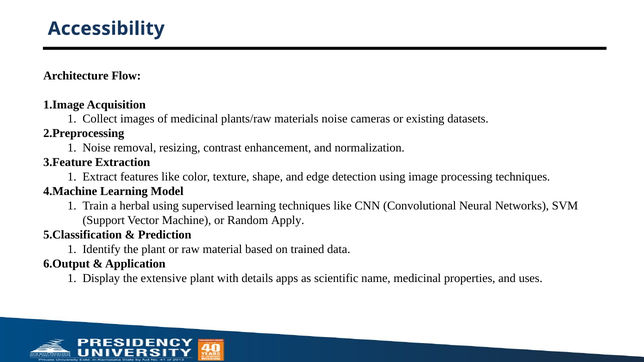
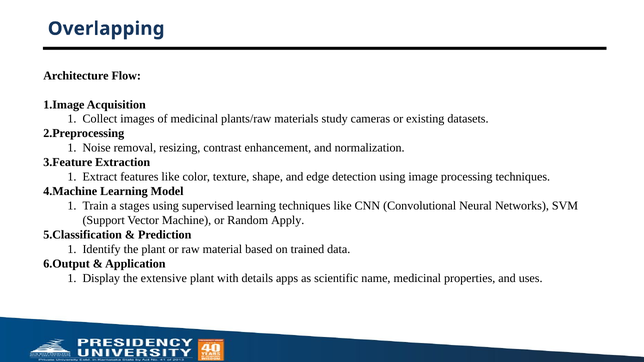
Accessibility: Accessibility -> Overlapping
materials noise: noise -> study
herbal: herbal -> stages
